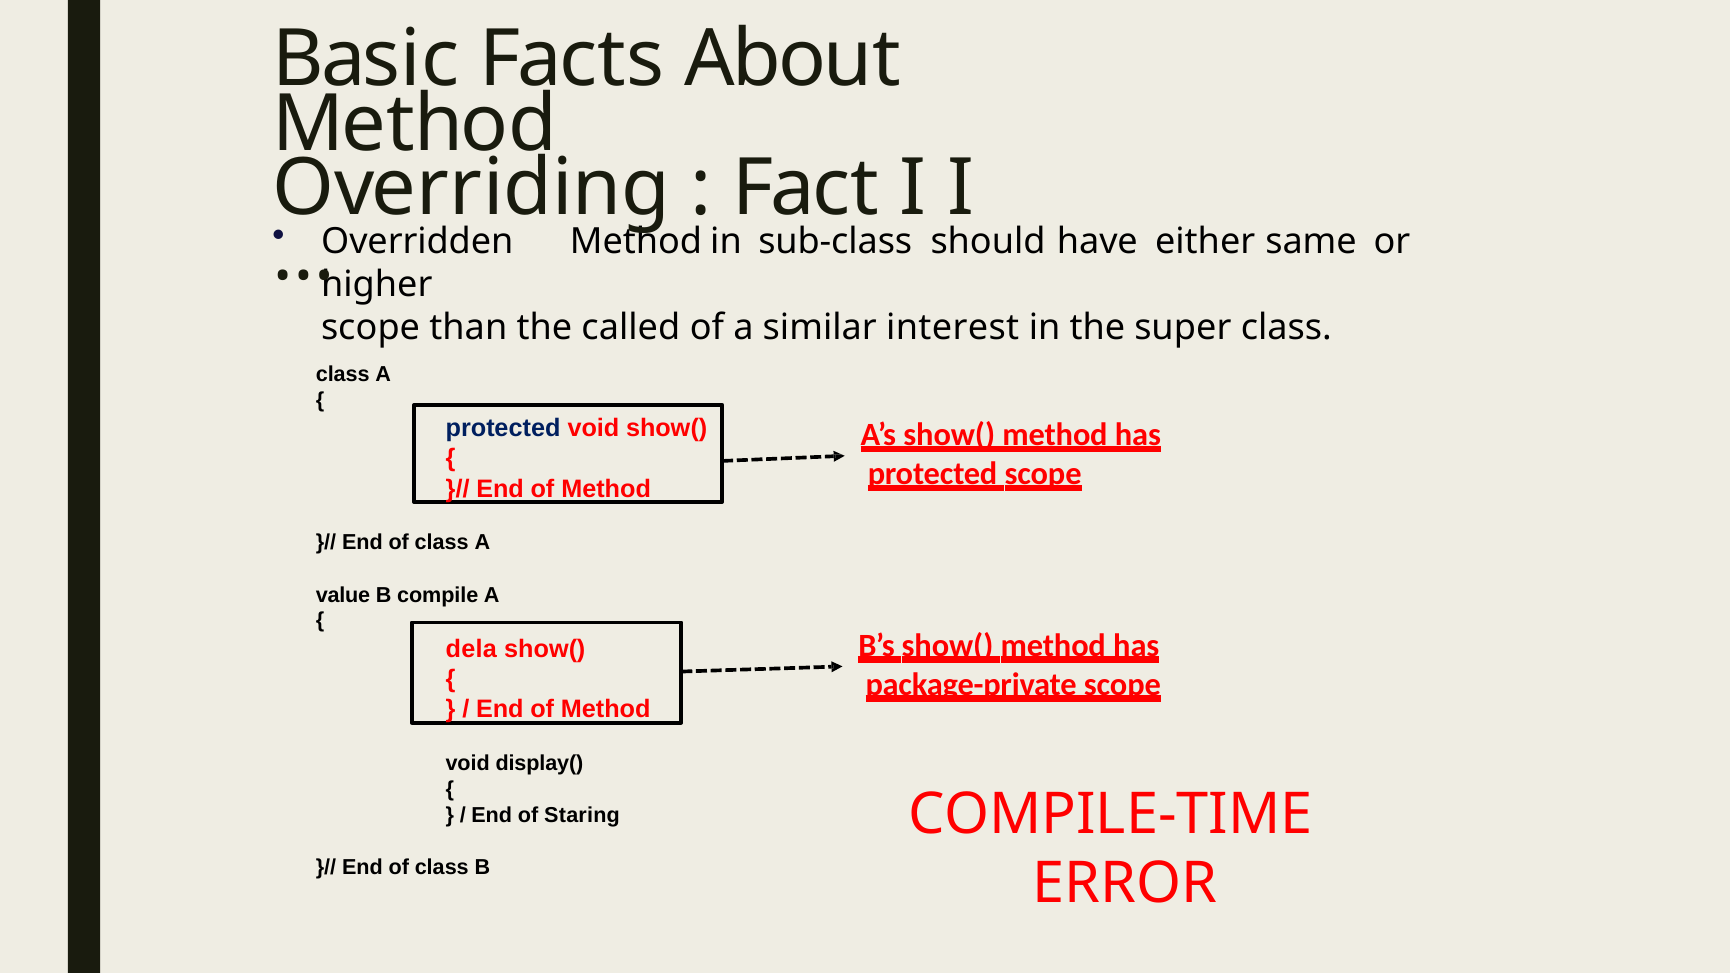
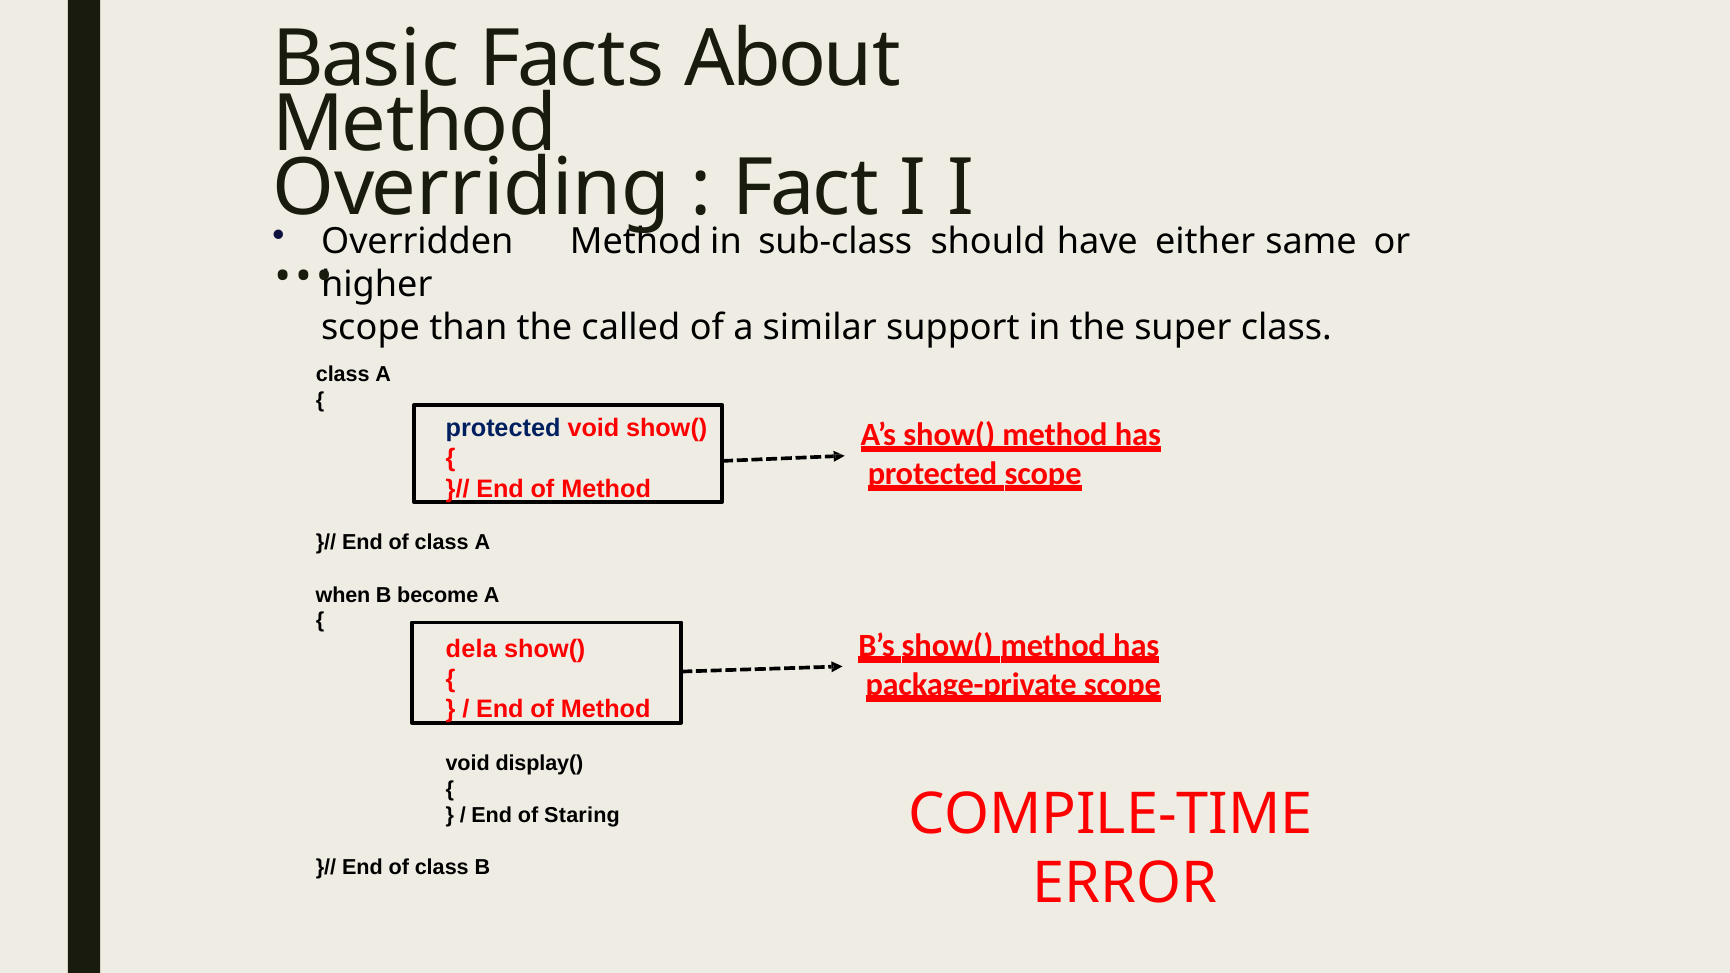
interest: interest -> support
value: value -> when
compile: compile -> become
